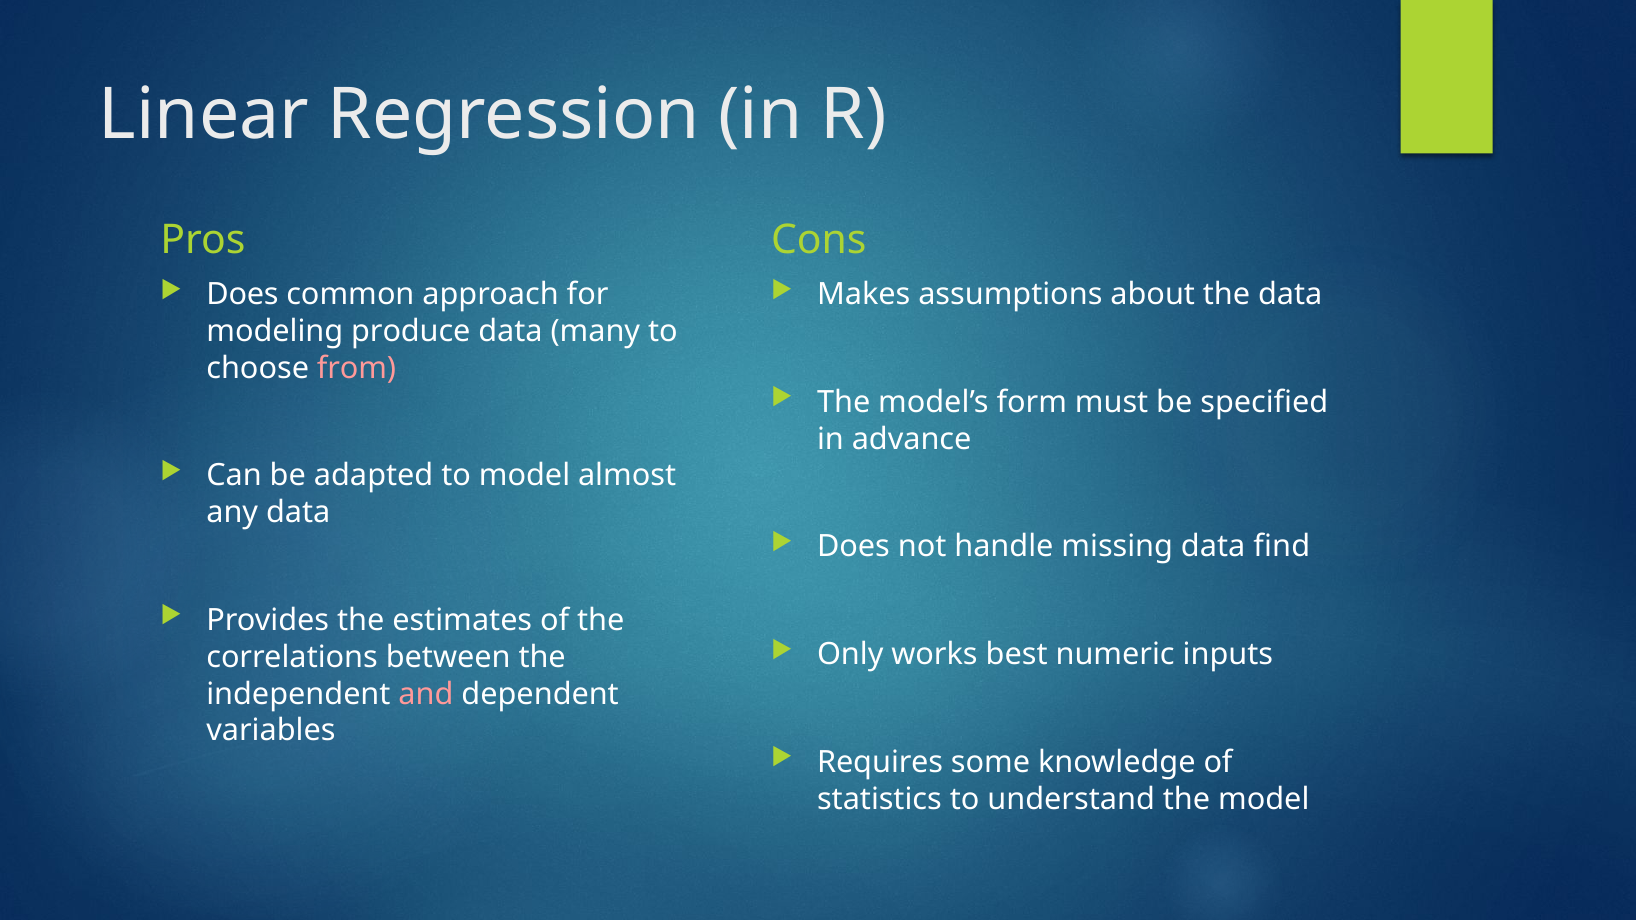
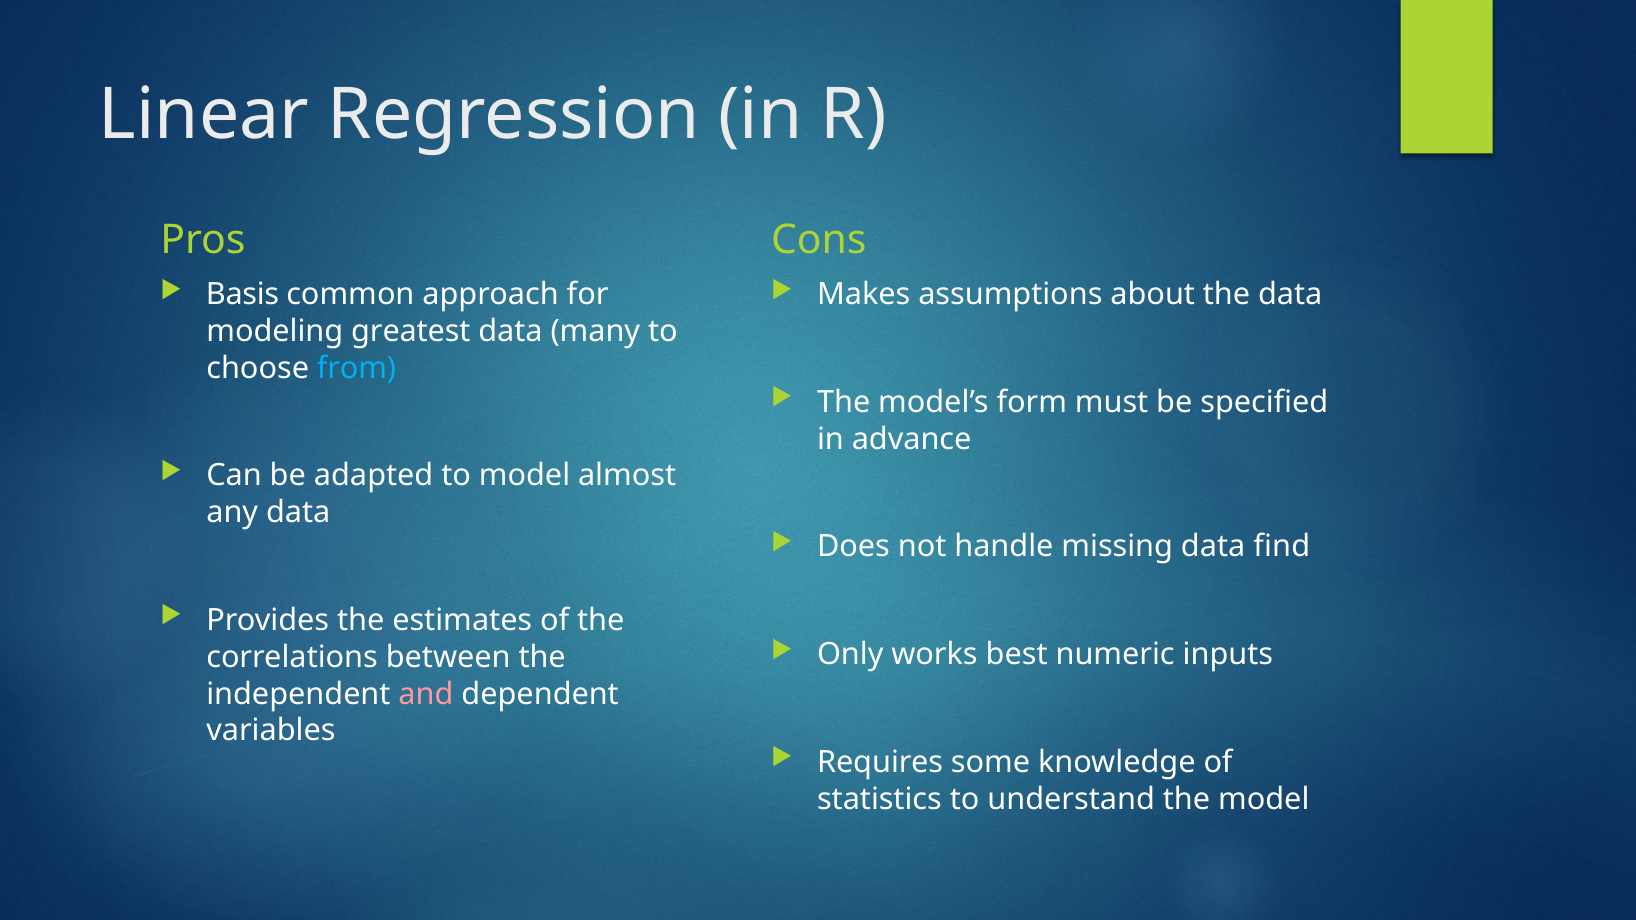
Does at (242, 295): Does -> Basis
produce: produce -> greatest
from colour: pink -> light blue
